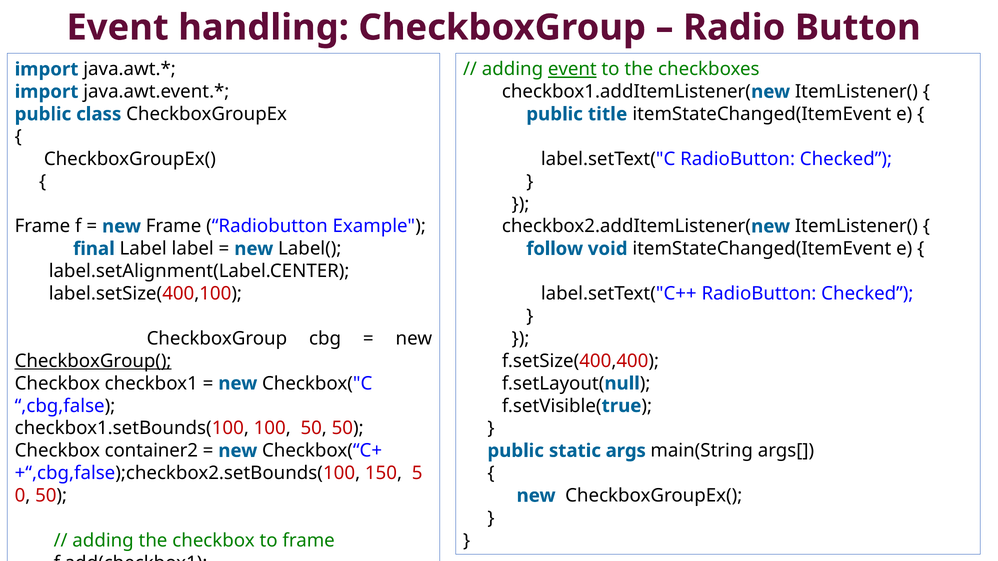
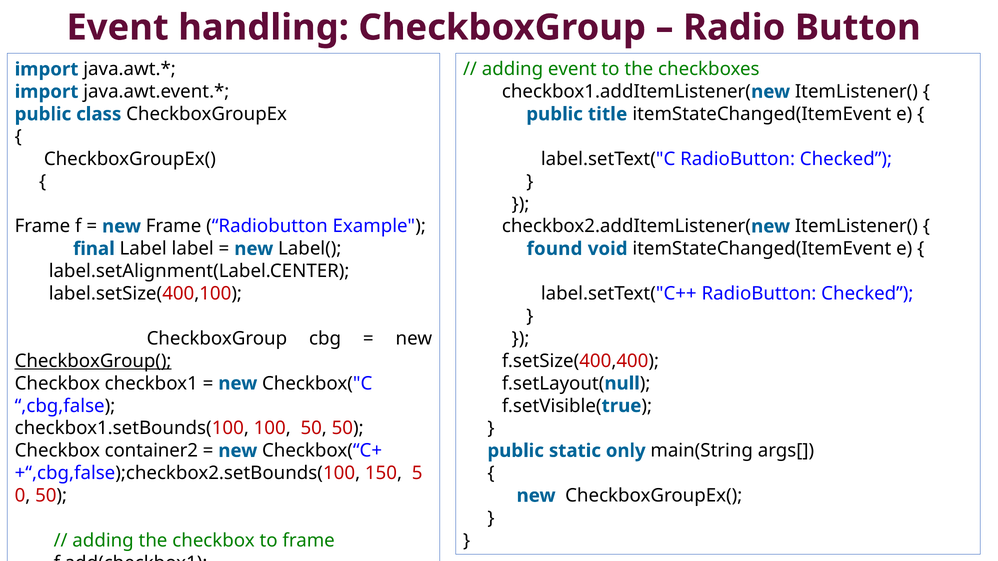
event at (572, 69) underline: present -> none
follow: follow -> found
args: args -> only
